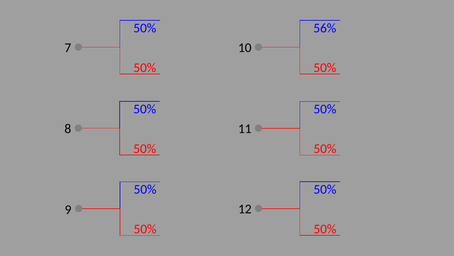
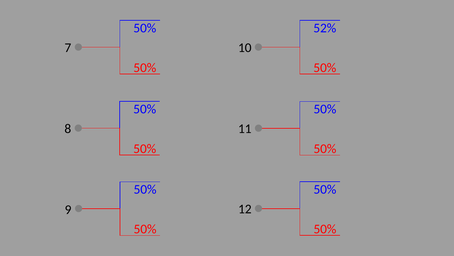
56%: 56% -> 52%
